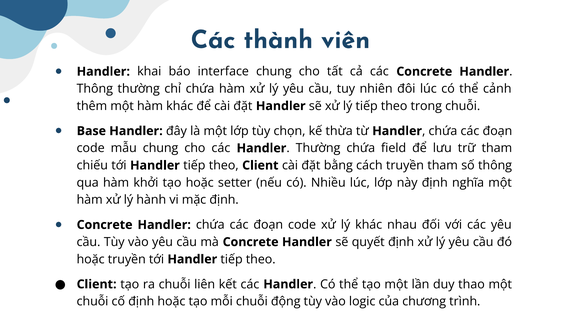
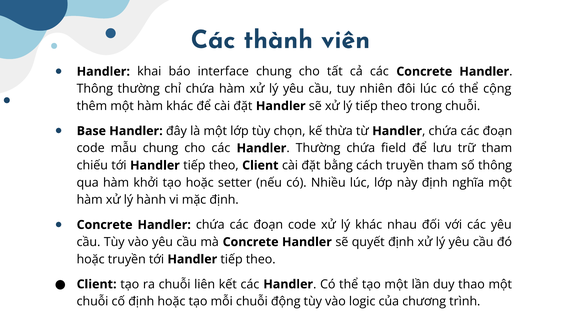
cảnh: cảnh -> cộng
